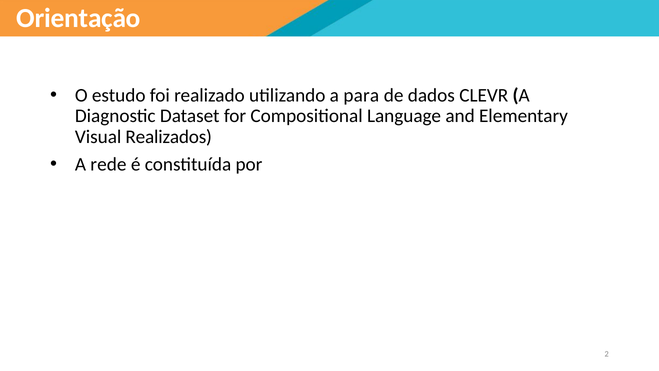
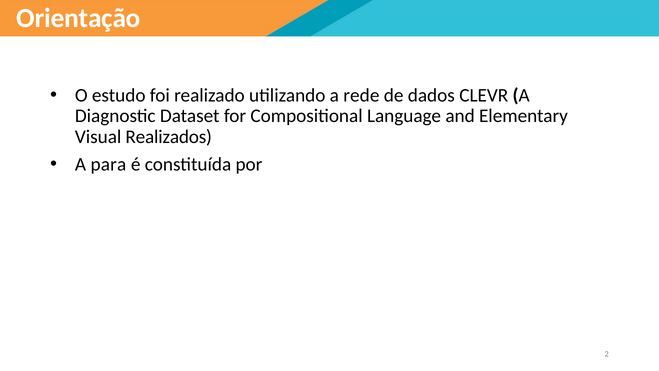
para: para -> rede
rede: rede -> para
